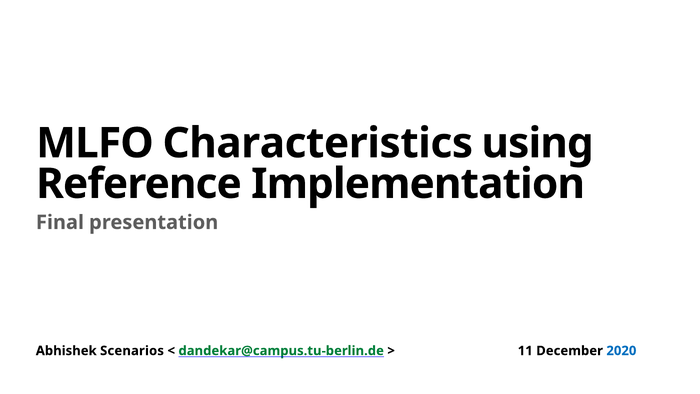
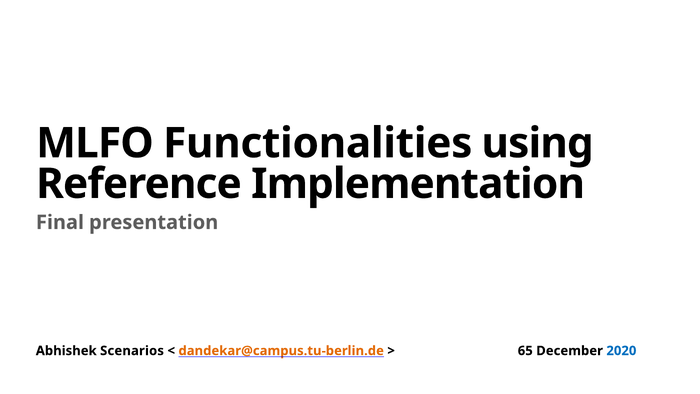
Characteristics: Characteristics -> Functionalities
dandekar@campus.tu-berlin.de colour: green -> orange
11: 11 -> 65
